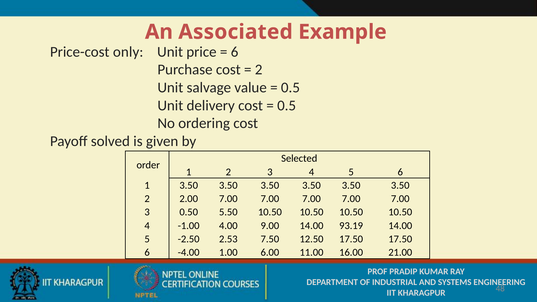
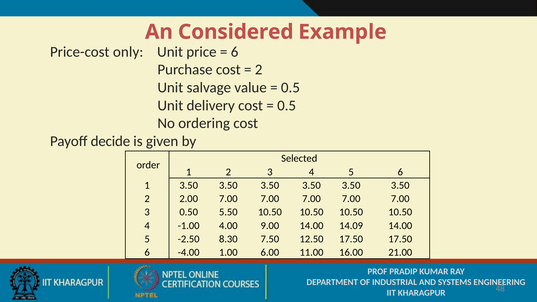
Associated: Associated -> Considered
solved: solved -> decide
93.19: 93.19 -> 14.09
2.53: 2.53 -> 8.30
